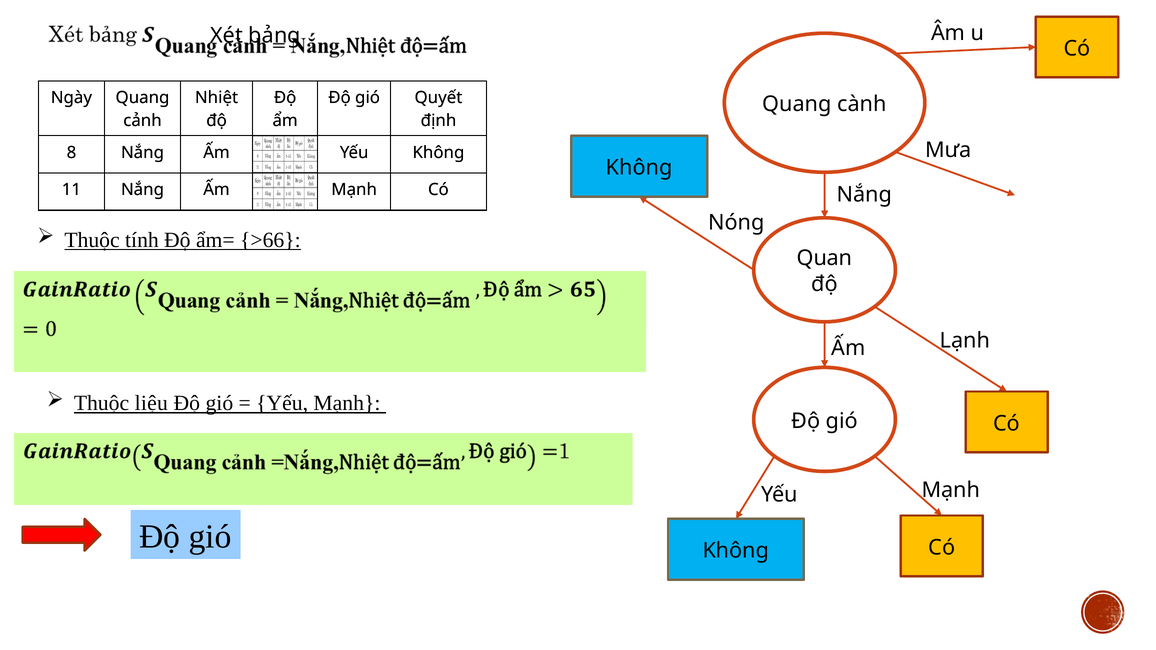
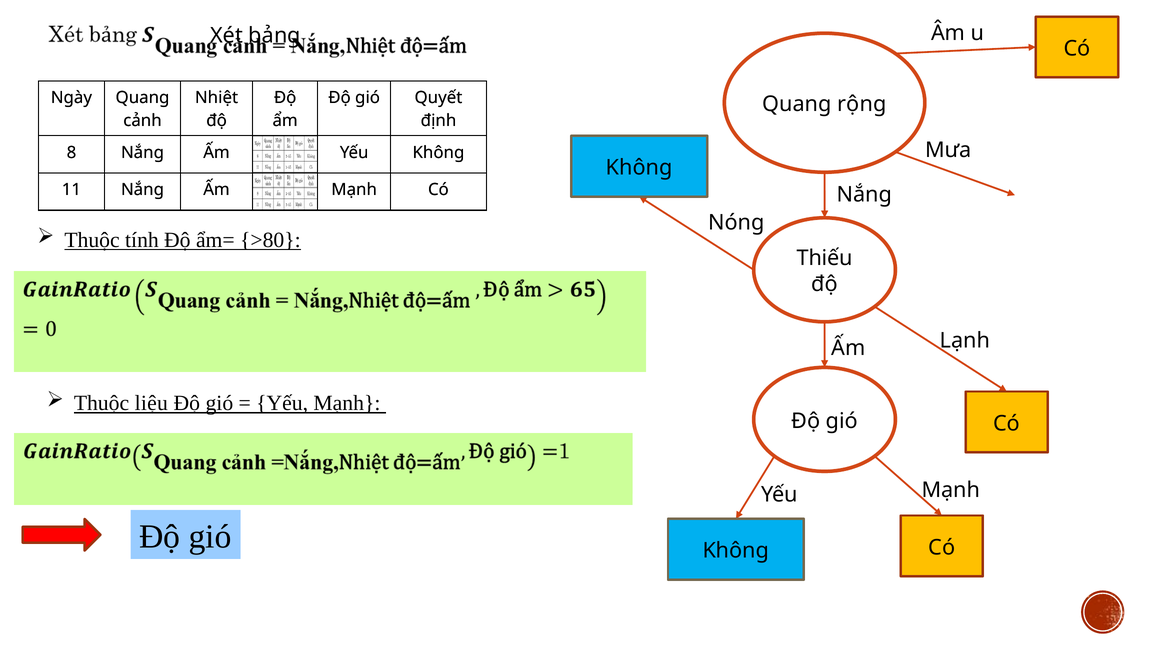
cành: cành -> rộng
>66: >66 -> >80
Quan: Quan -> Thiếu
